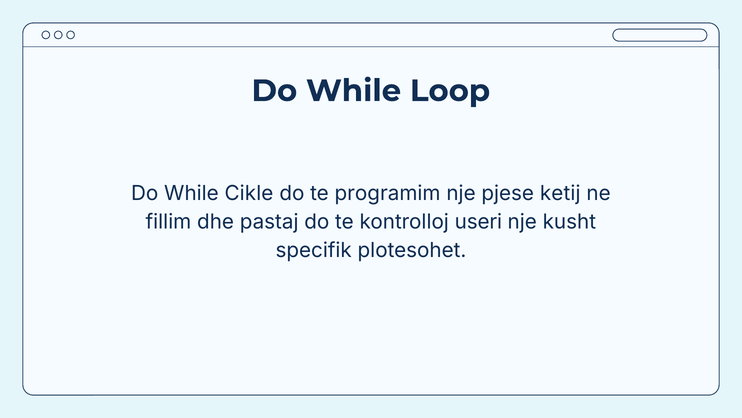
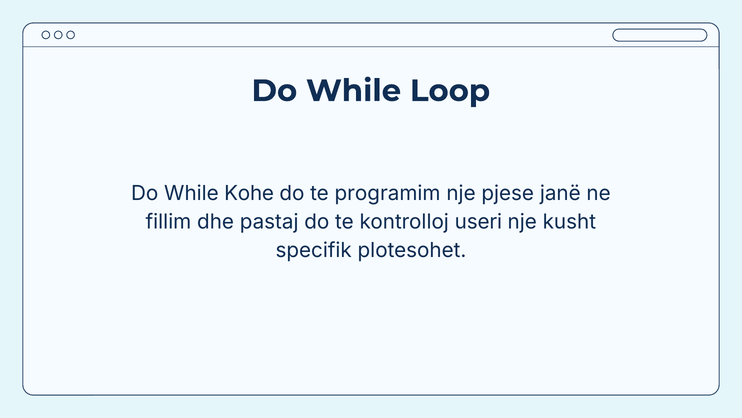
Cikle: Cikle -> Kohe
ketij: ketij -> janë
